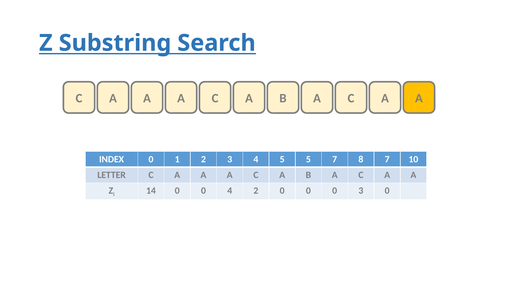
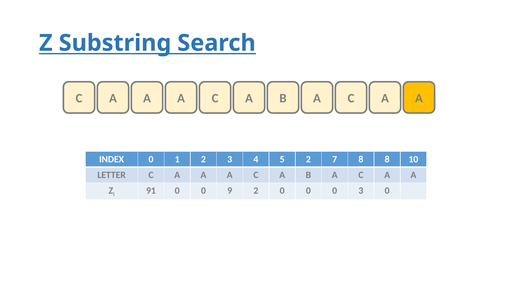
5 5: 5 -> 2
8 7: 7 -> 8
14: 14 -> 91
0 4: 4 -> 9
